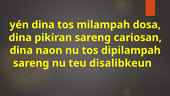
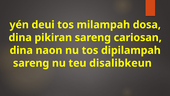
yén dina: dina -> deui
